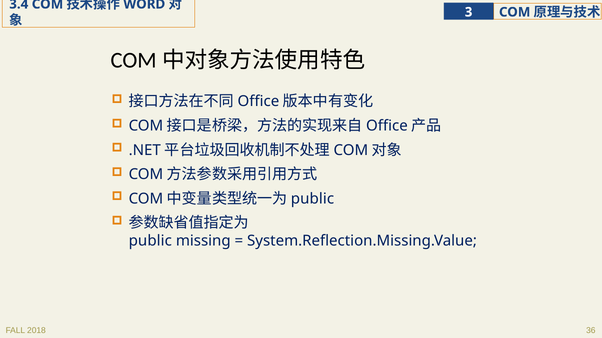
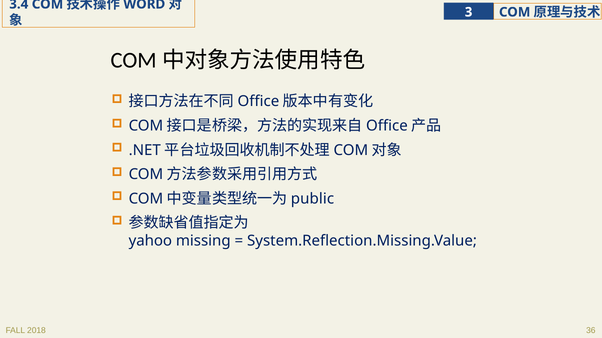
public at (150, 241): public -> yahoo
